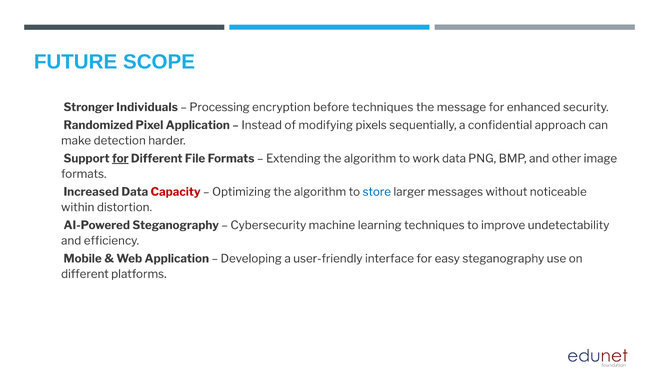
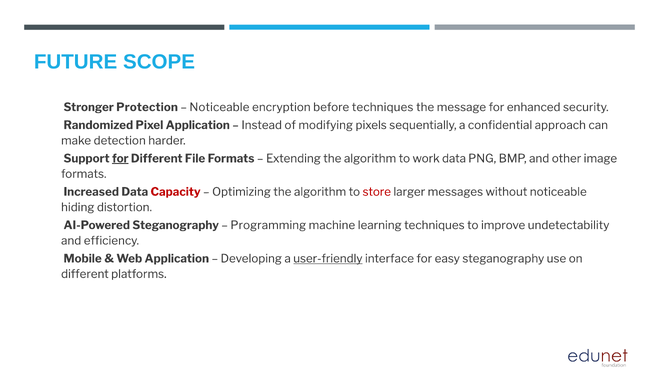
Individuals: Individuals -> Protection
Processing at (220, 107): Processing -> Noticeable
store colour: blue -> red
within: within -> hiding
Cybersecurity: Cybersecurity -> Programming
user-friendly underline: none -> present
